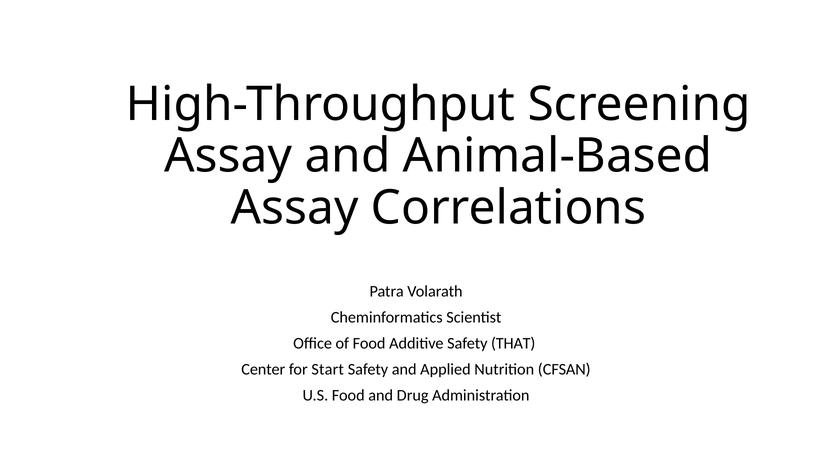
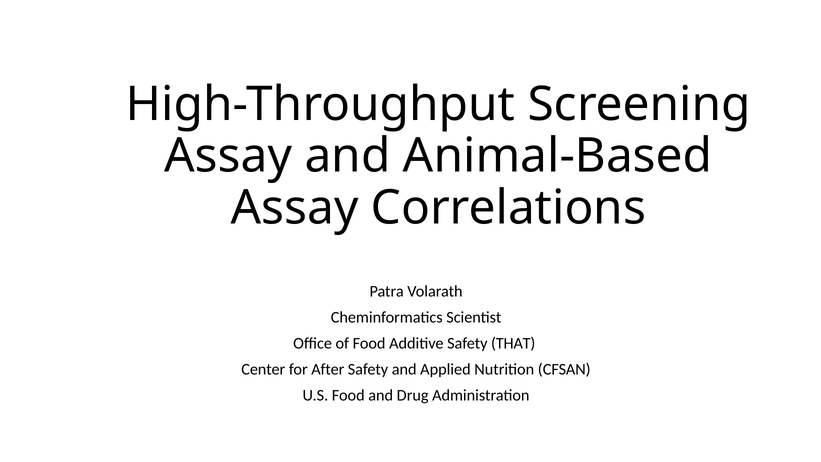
Start: Start -> After
